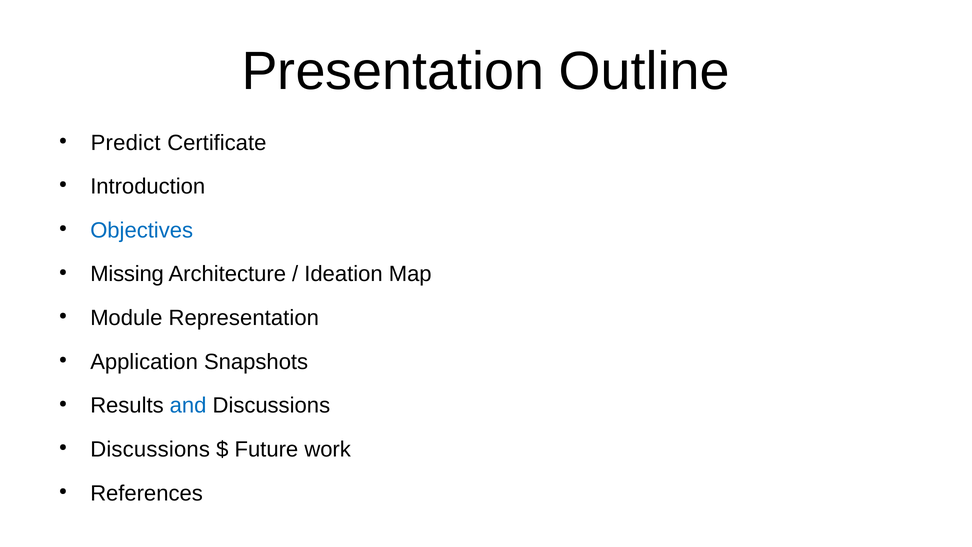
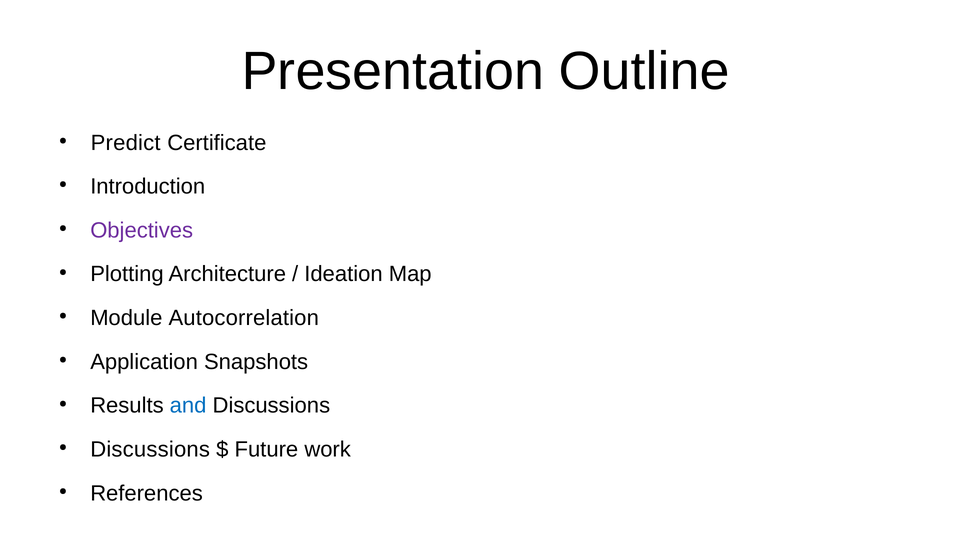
Objectives colour: blue -> purple
Missing: Missing -> Plotting
Representation: Representation -> Autocorrelation
